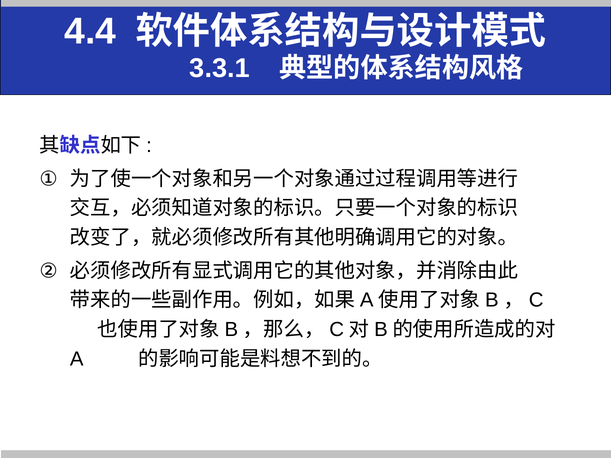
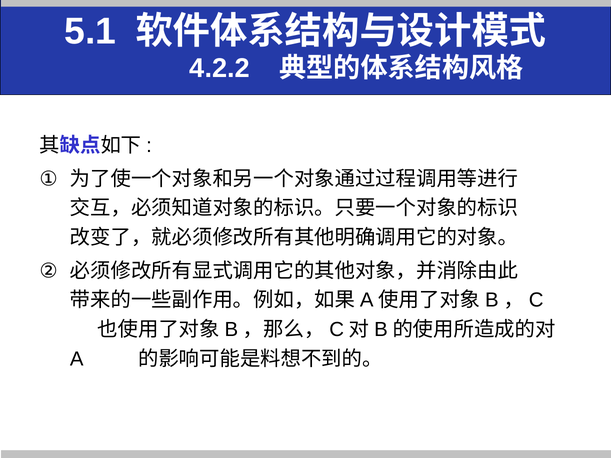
4.4: 4.4 -> 5.1
3.3.1: 3.3.1 -> 4.2.2
